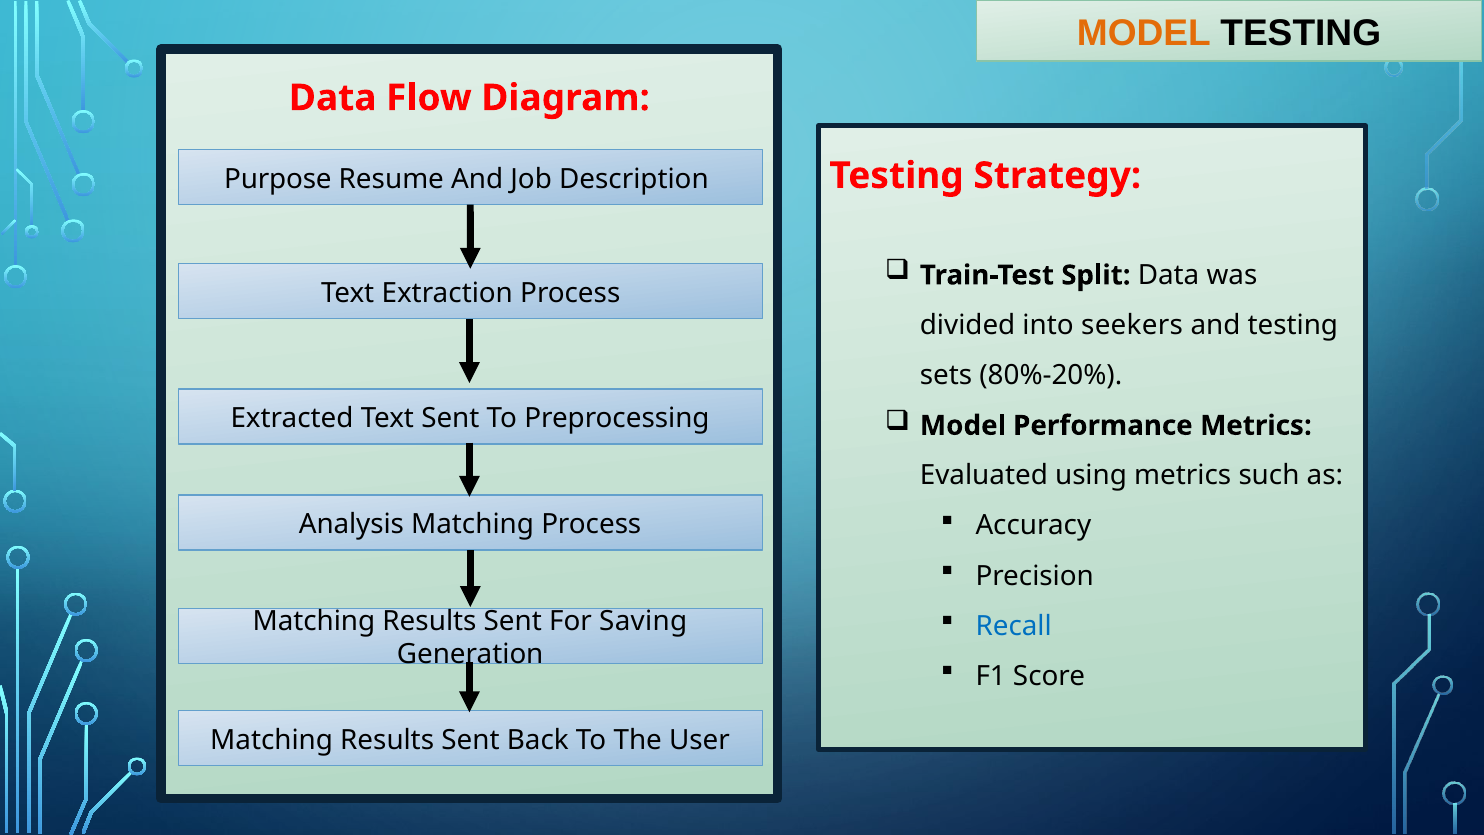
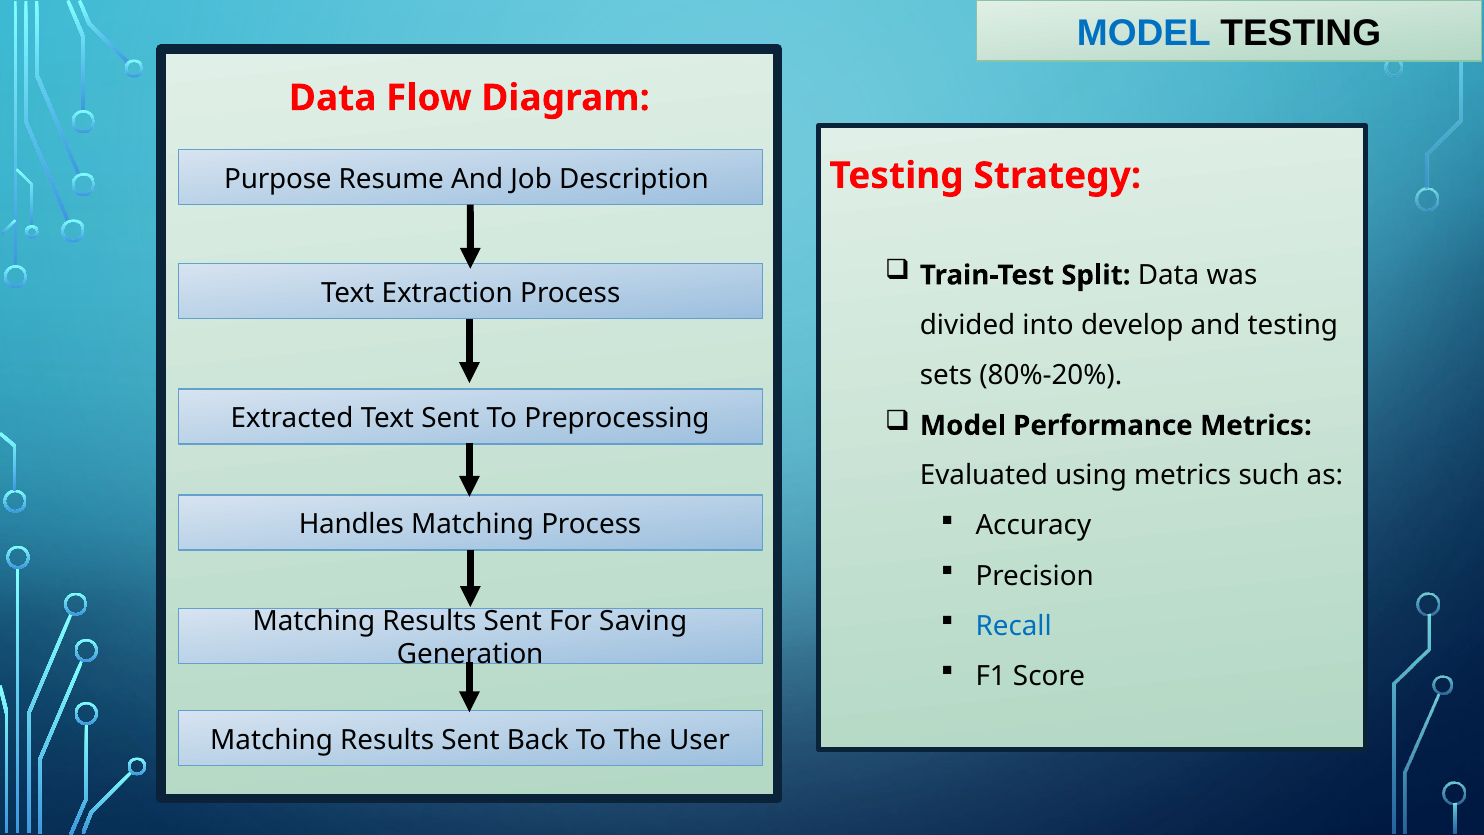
MODEL at (1144, 33) colour: orange -> blue
seekers: seekers -> develop
Analysis: Analysis -> Handles
